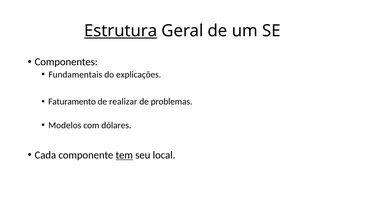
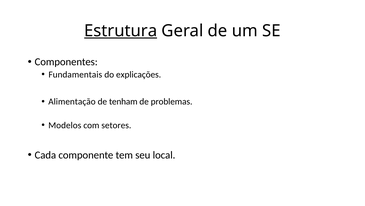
Faturamento: Faturamento -> Alimentação
realizar: realizar -> tenham
dólares: dólares -> setores
tem underline: present -> none
